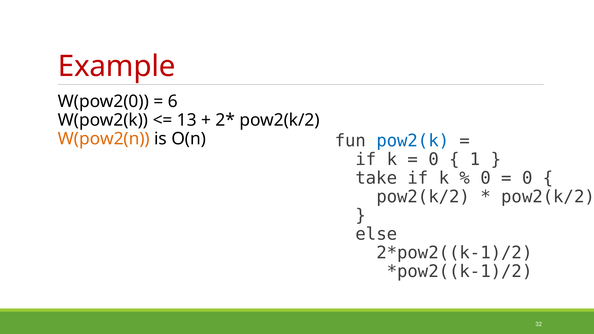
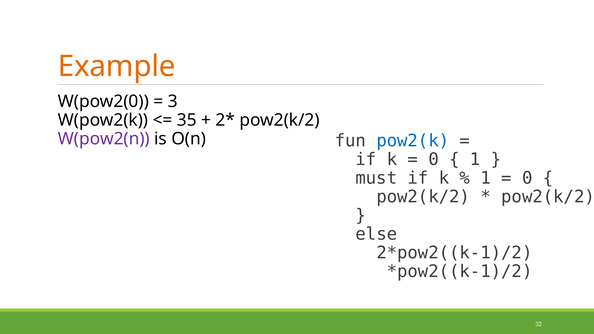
Example colour: red -> orange
6: 6 -> 3
13: 13 -> 35
W(pow2(n colour: orange -> purple
take: take -> must
0 at (486, 178): 0 -> 1
